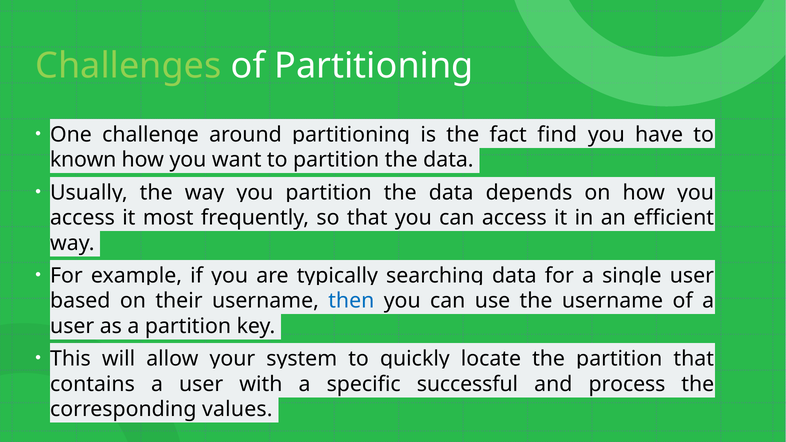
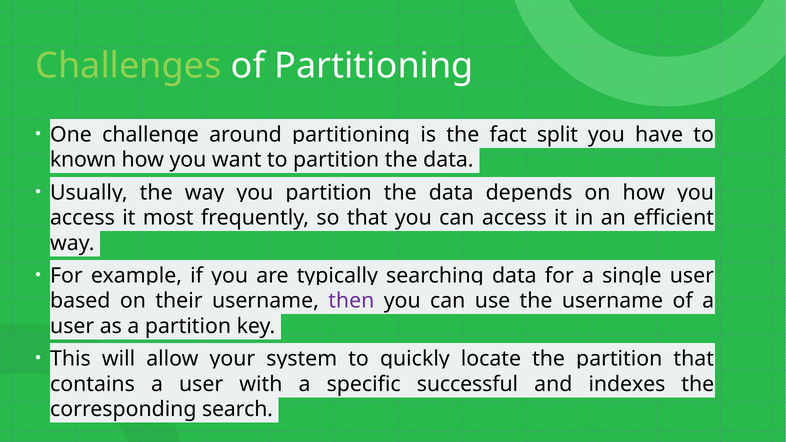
find: find -> split
then colour: blue -> purple
process: process -> indexes
values: values -> search
